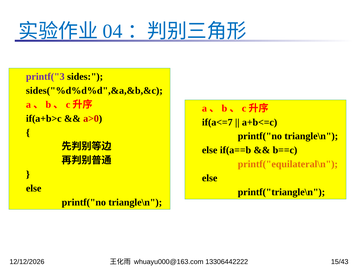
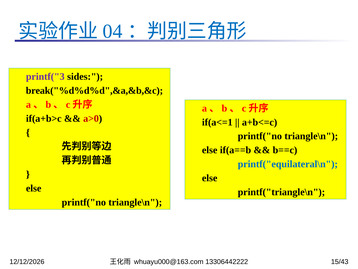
sides("%d%d%d",&a,&b,&c: sides("%d%d%d",&a,&b,&c -> break("%d%d%d",&a,&b,&c
if(a<=7: if(a<=7 -> if(a<=1
printf("equilateral\n colour: orange -> blue
